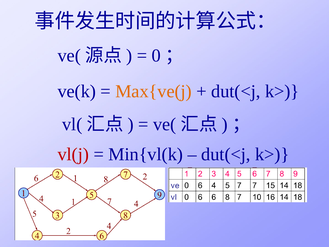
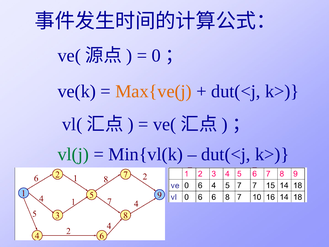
vl(j colour: red -> green
